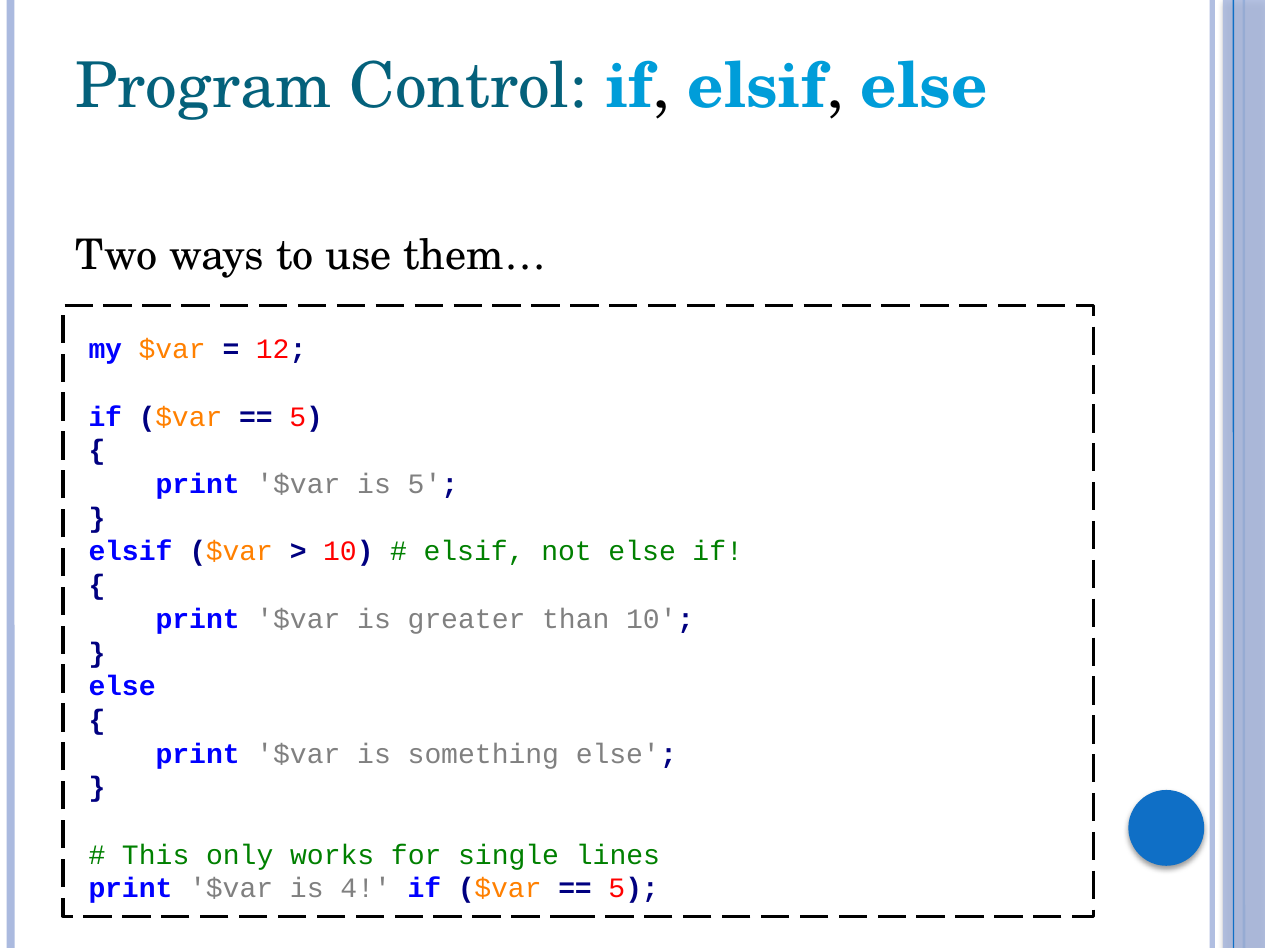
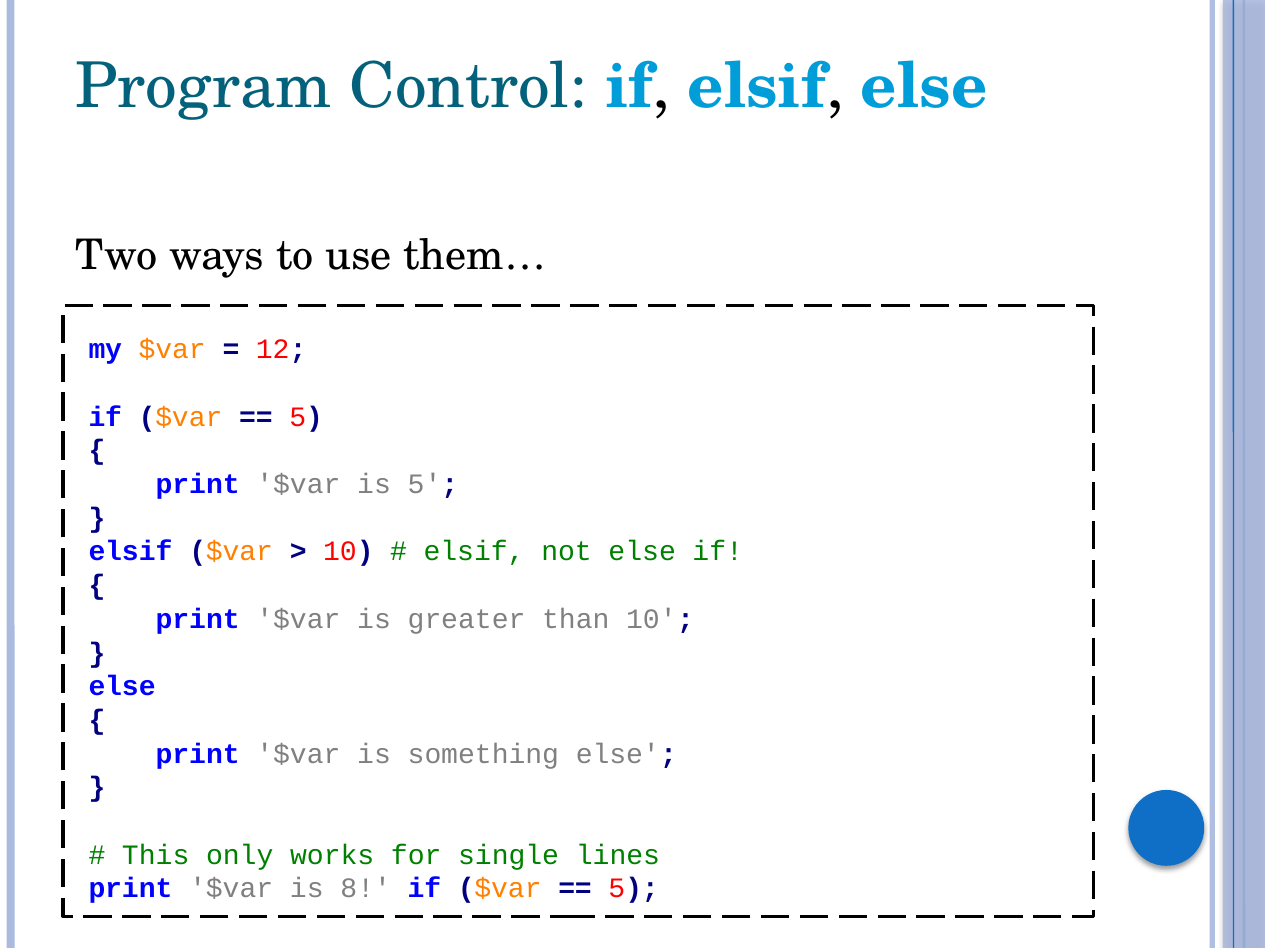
4: 4 -> 8
